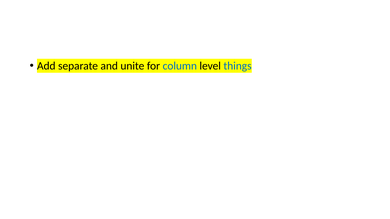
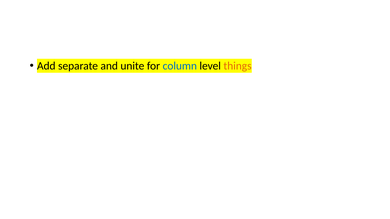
things colour: blue -> orange
